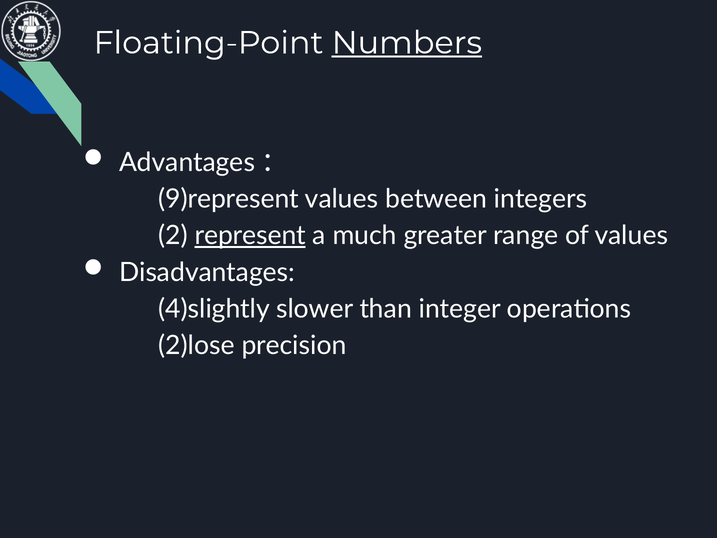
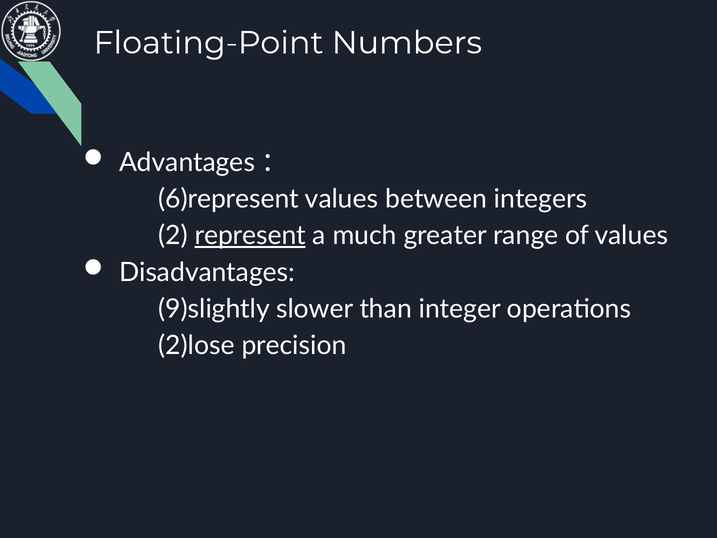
Numbers underline: present -> none
9)represent: 9)represent -> 6)represent
4)slightly: 4)slightly -> 9)slightly
